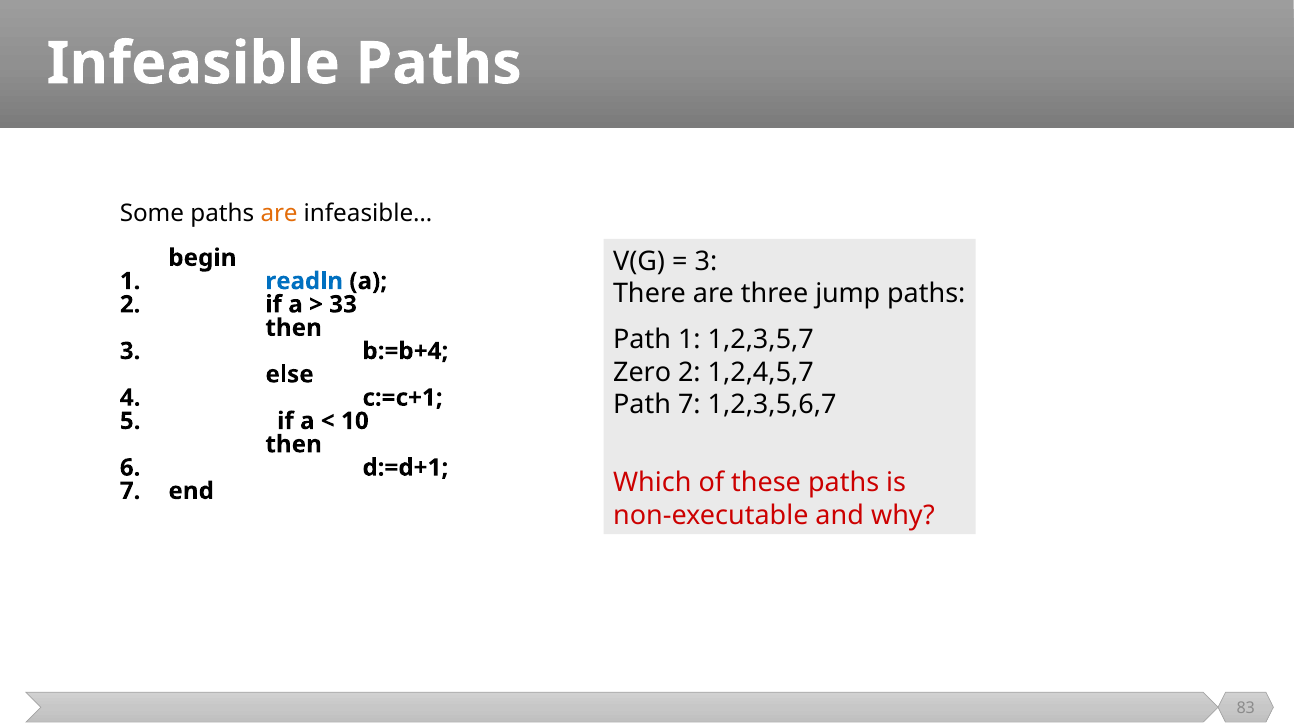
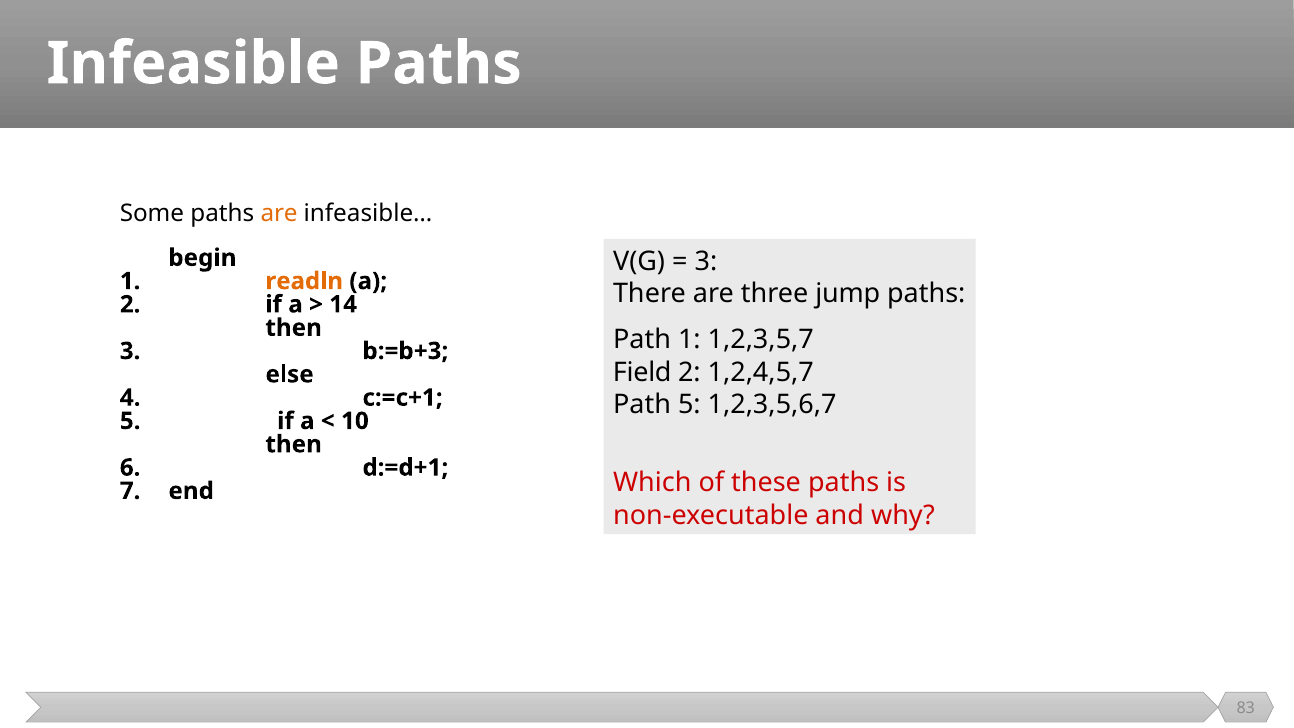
readln colour: blue -> orange
33: 33 -> 14
b:=b+4: b:=b+4 -> b:=b+3
Zero: Zero -> Field
Path 7: 7 -> 5
